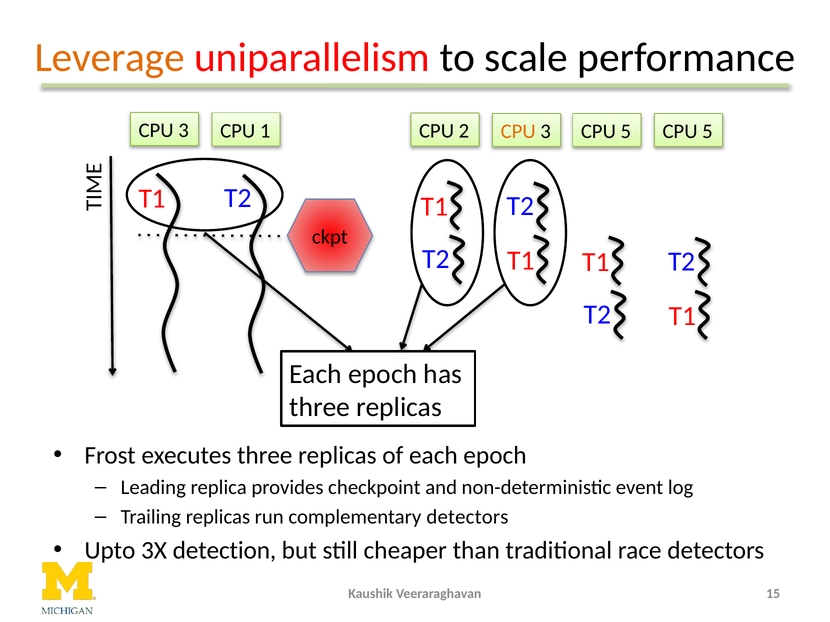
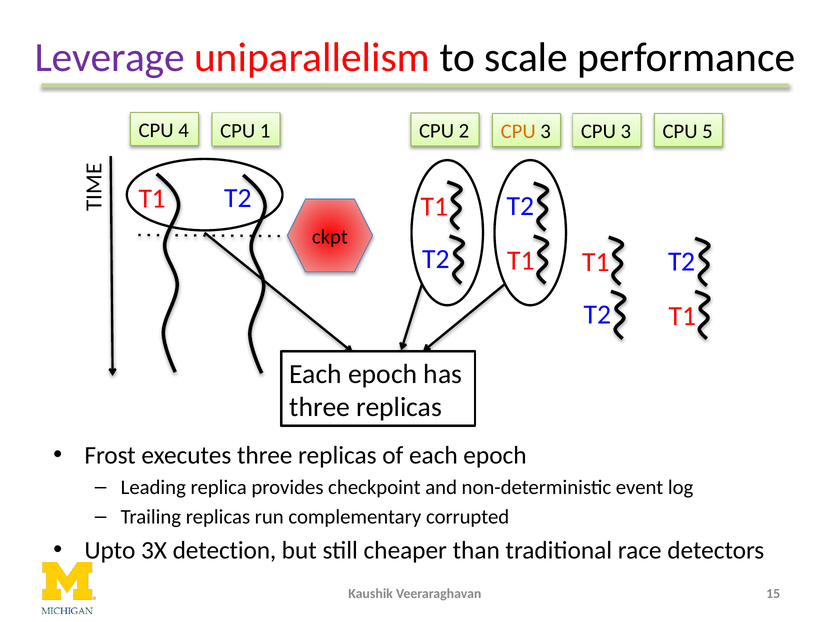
Leverage colour: orange -> purple
3 at (184, 131): 3 -> 4
5 at (626, 131): 5 -> 3
complementary detectors: detectors -> corrupted
